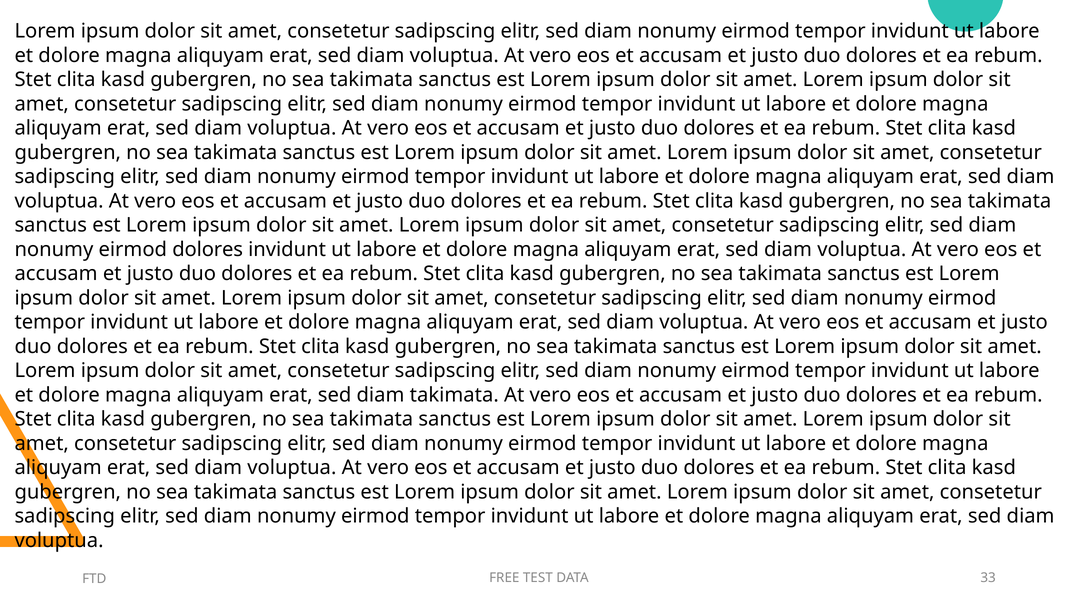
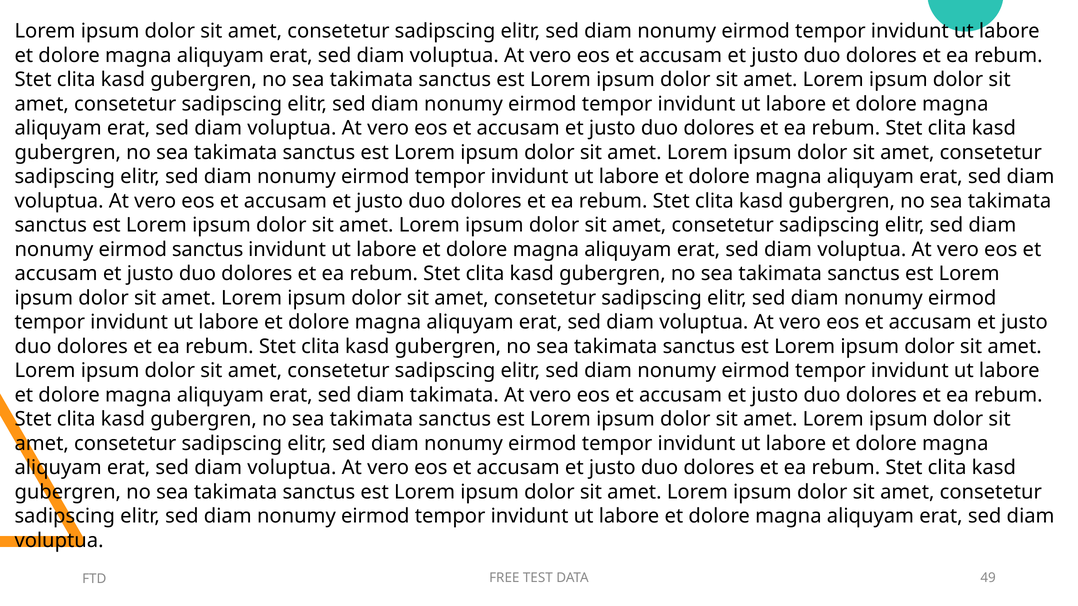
eirmod dolores: dolores -> sanctus
33: 33 -> 49
